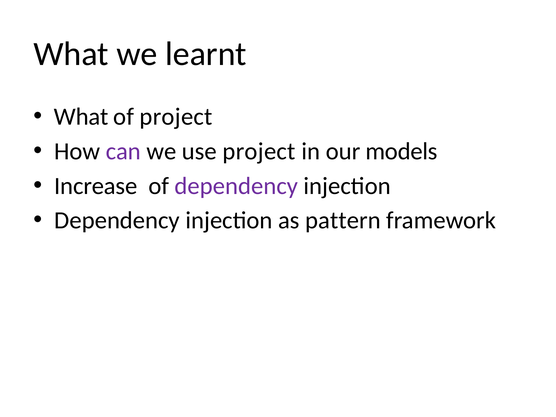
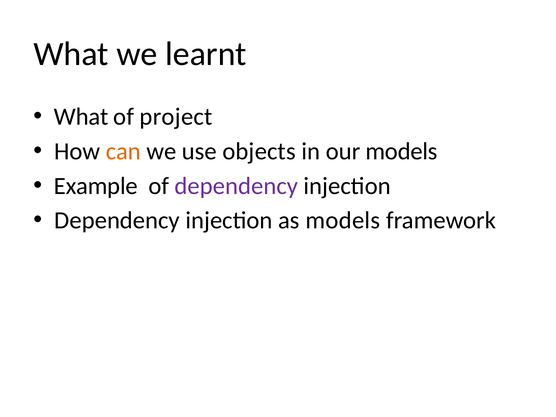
can colour: purple -> orange
use project: project -> objects
Increase: Increase -> Example
as pattern: pattern -> models
